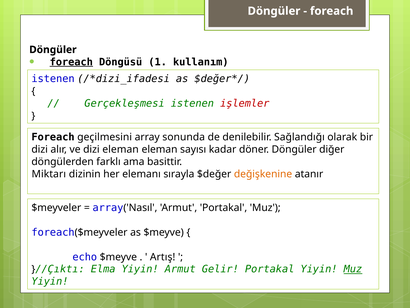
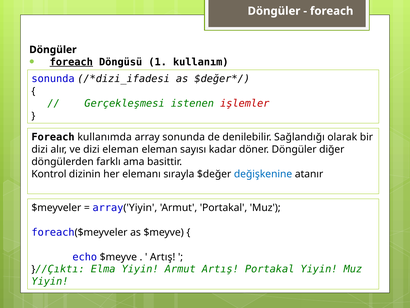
istenen at (53, 79): istenen -> sonunda
geçilmesini: geçilmesini -> kullanımda
Miktarı: Miktarı -> Kontrol
değişkenine colour: orange -> blue
array Nasıl: Nasıl -> Yiyin
Armut Gelir: Gelir -> Artış
Muz at (353, 269) underline: present -> none
